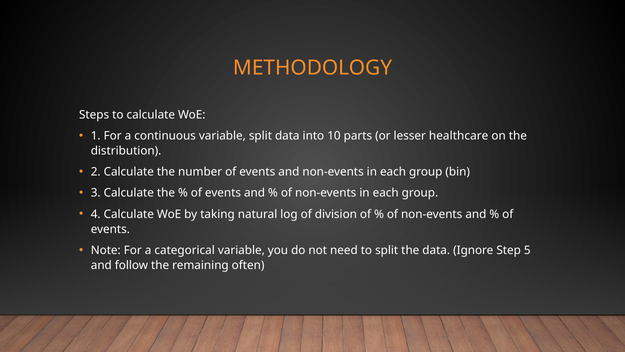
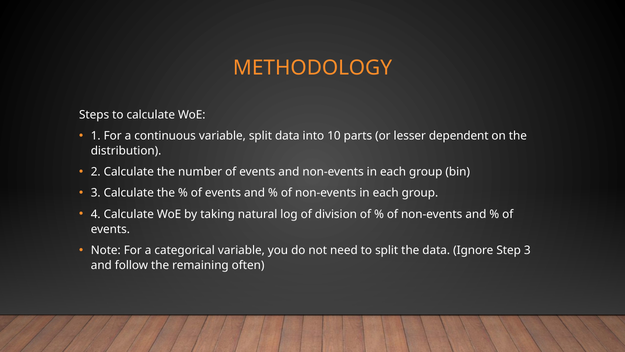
healthcare: healthcare -> dependent
Step 5: 5 -> 3
